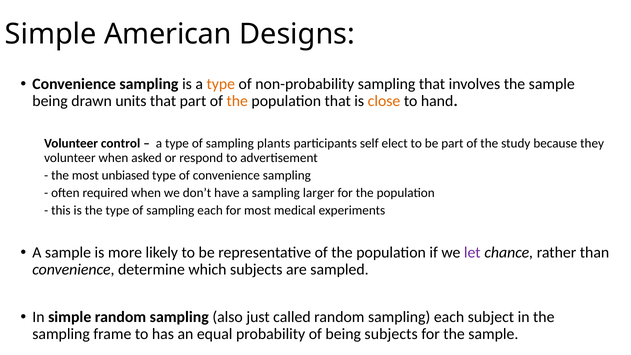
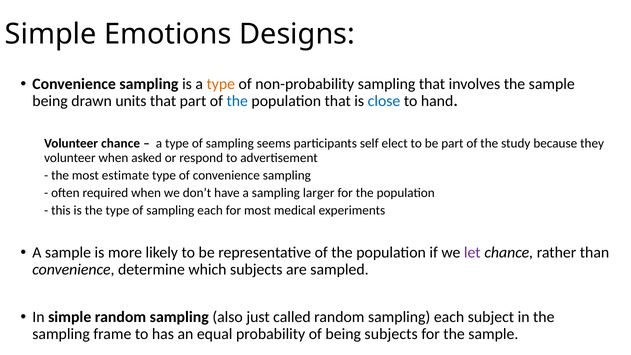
American: American -> Emotions
the at (237, 101) colour: orange -> blue
close colour: orange -> blue
Volunteer control: control -> chance
plants: plants -> seems
unbiased: unbiased -> estimate
